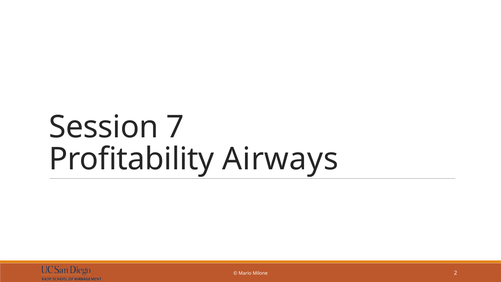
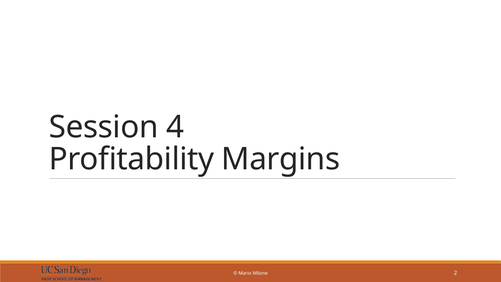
7: 7 -> 4
Airways: Airways -> Margins
